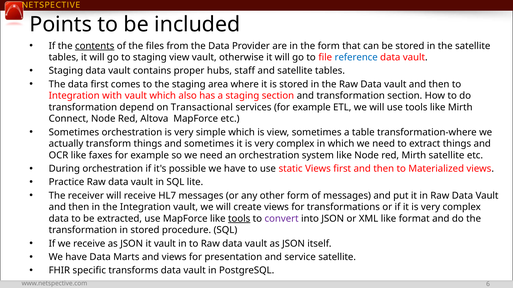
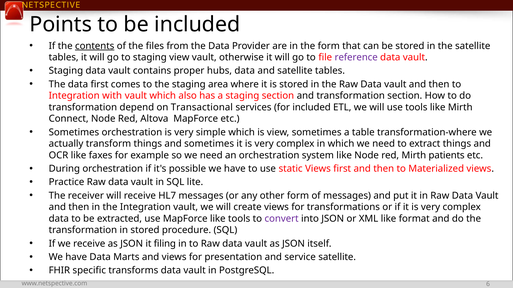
reference colour: blue -> purple
hubs staff: staff -> data
services for example: example -> included
Mirth satellite: satellite -> patients
tools at (239, 219) underline: present -> none
it vault: vault -> filing
